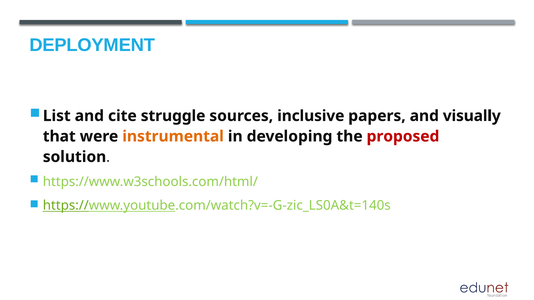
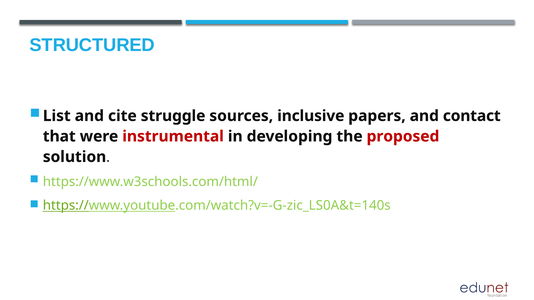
DEPLOYMENT: DEPLOYMENT -> STRUCTURED
visually: visually -> contact
instrumental colour: orange -> red
